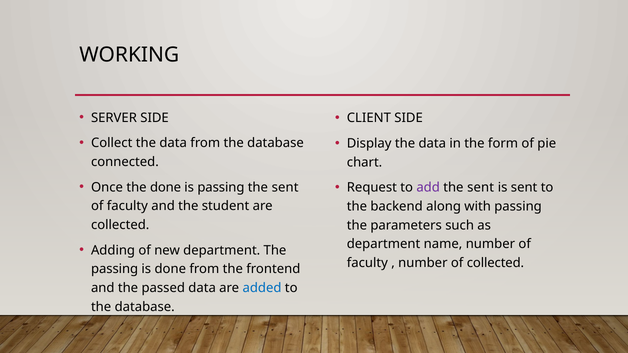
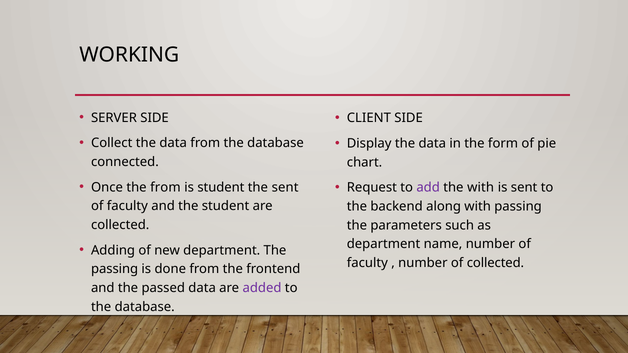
the done: done -> from
is passing: passing -> student
sent at (481, 188): sent -> with
added colour: blue -> purple
